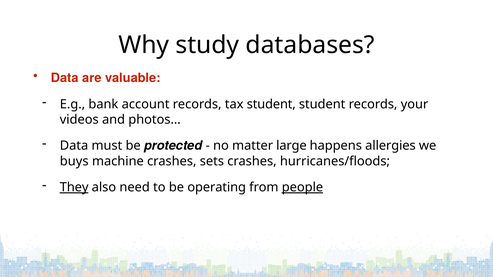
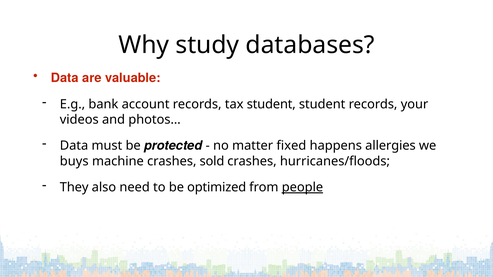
large: large -> fixed
sets: sets -> sold
They underline: present -> none
operating: operating -> optimized
